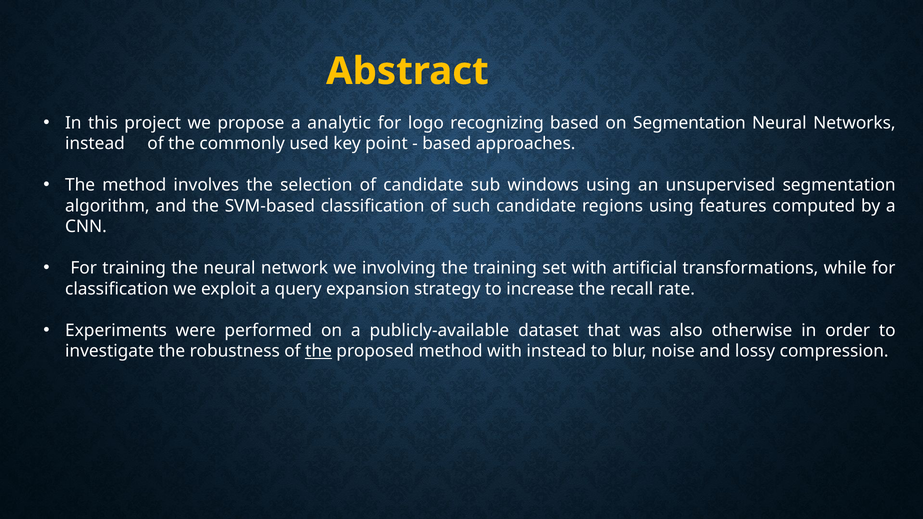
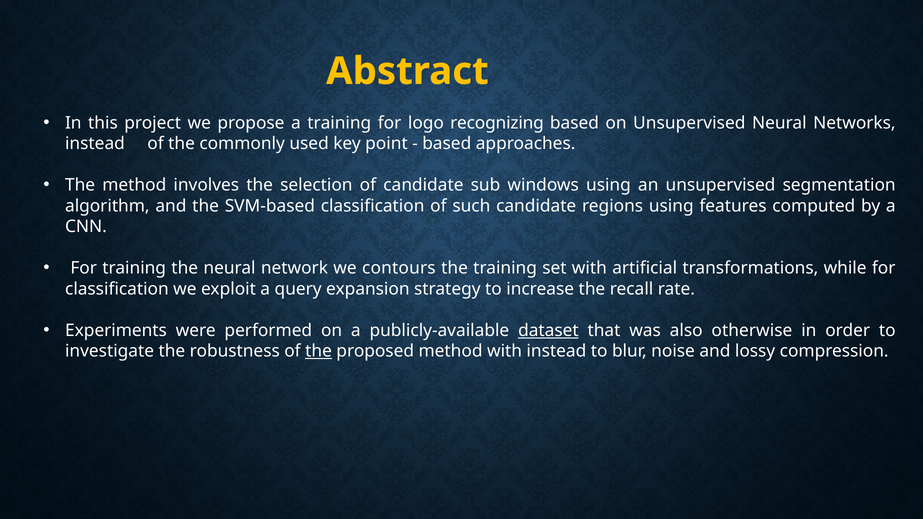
a analytic: analytic -> training
on Segmentation: Segmentation -> Unsupervised
involving: involving -> contours
dataset underline: none -> present
